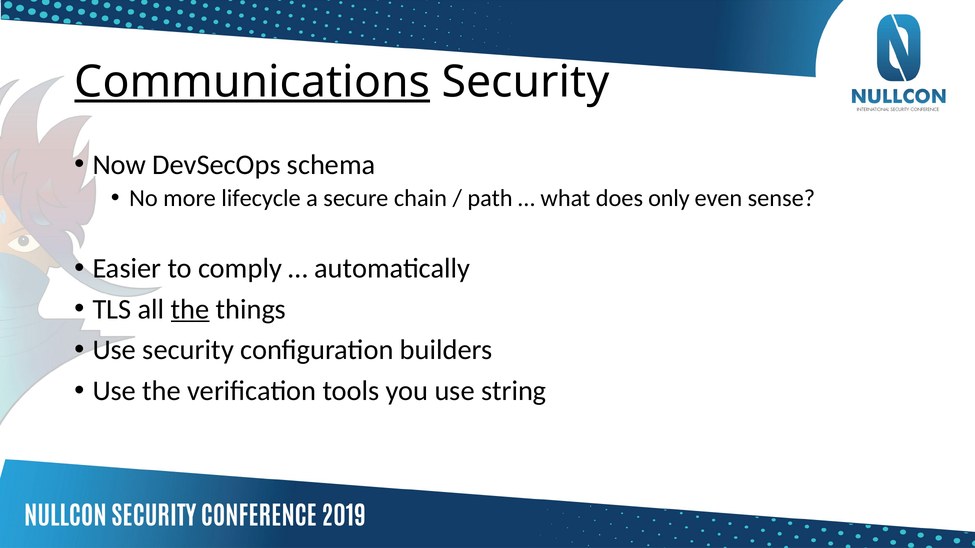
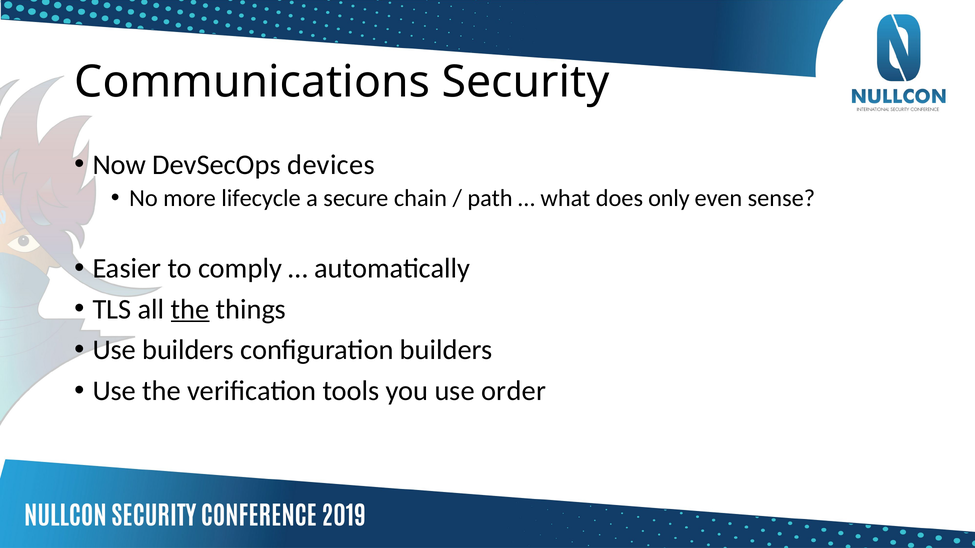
Communications underline: present -> none
schema: schema -> devices
Use security: security -> builders
string: string -> order
